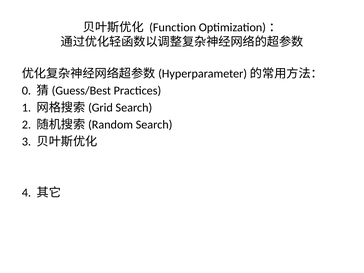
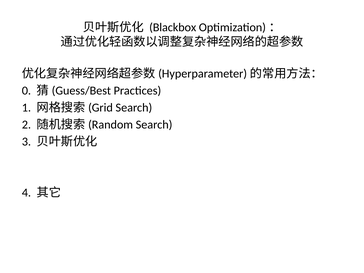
Function: Function -> Blackbox
